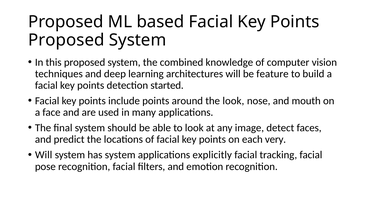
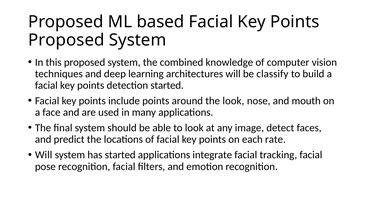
feature: feature -> classify
very: very -> rate
has system: system -> started
explicitly: explicitly -> integrate
